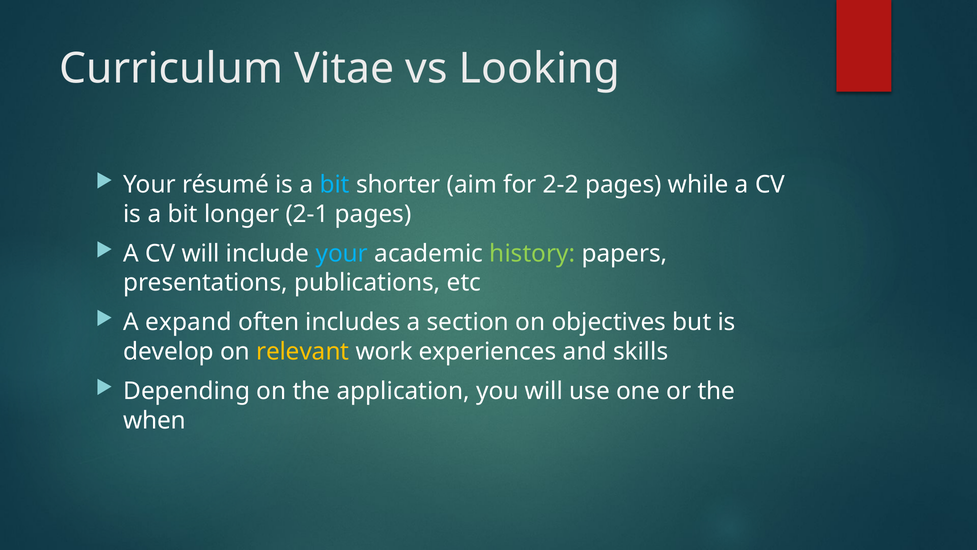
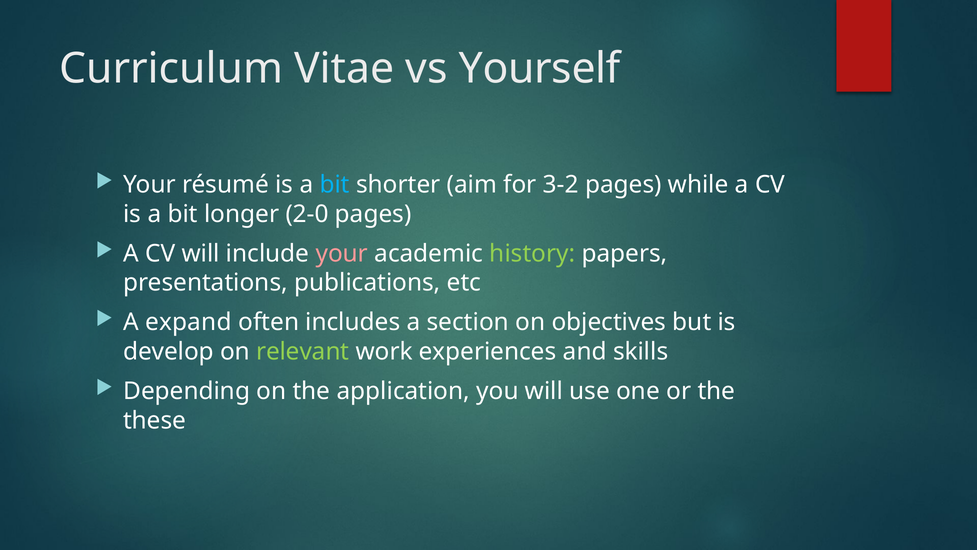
Looking: Looking -> Yourself
2-2: 2-2 -> 3-2
2-1: 2-1 -> 2-0
your at (342, 253) colour: light blue -> pink
relevant colour: yellow -> light green
when: when -> these
